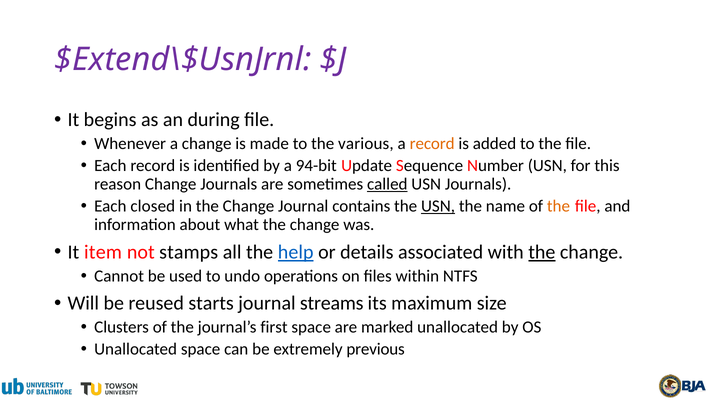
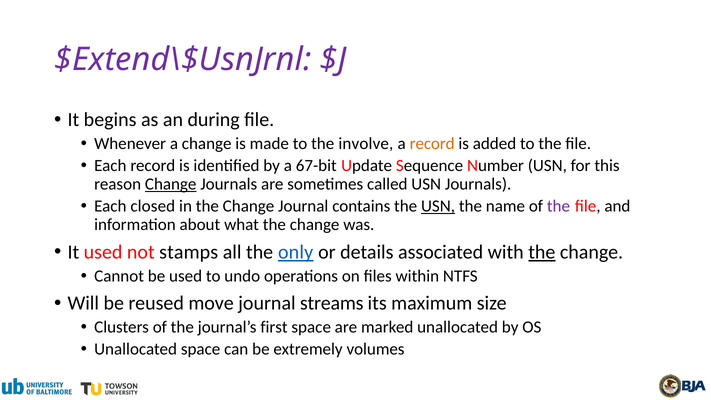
various: various -> involve
94-bit: 94-bit -> 67-bit
Change at (171, 184) underline: none -> present
called underline: present -> none
the at (558, 206) colour: orange -> purple
It item: item -> used
help: help -> only
starts: starts -> move
previous: previous -> volumes
